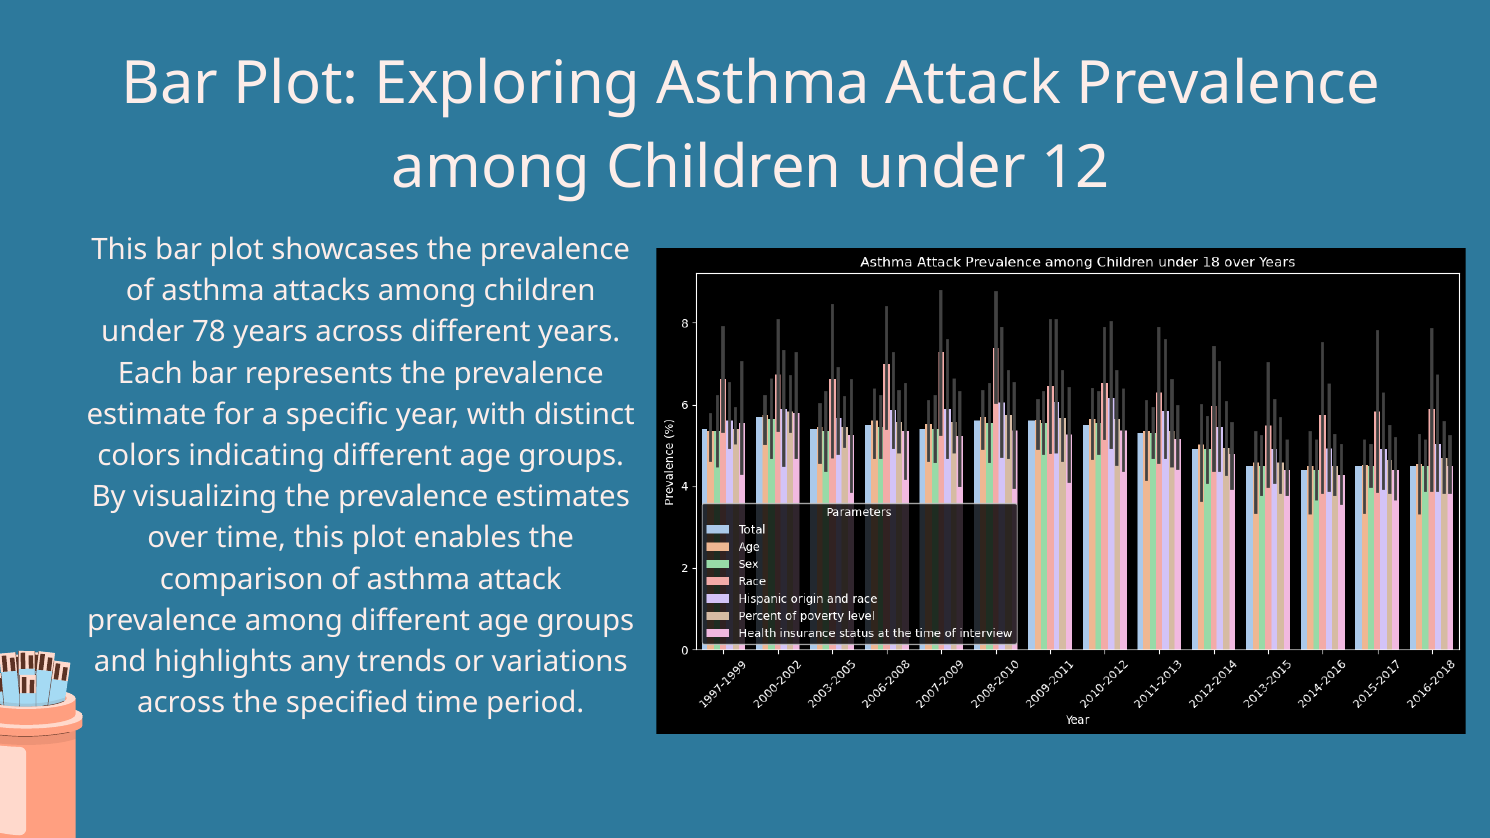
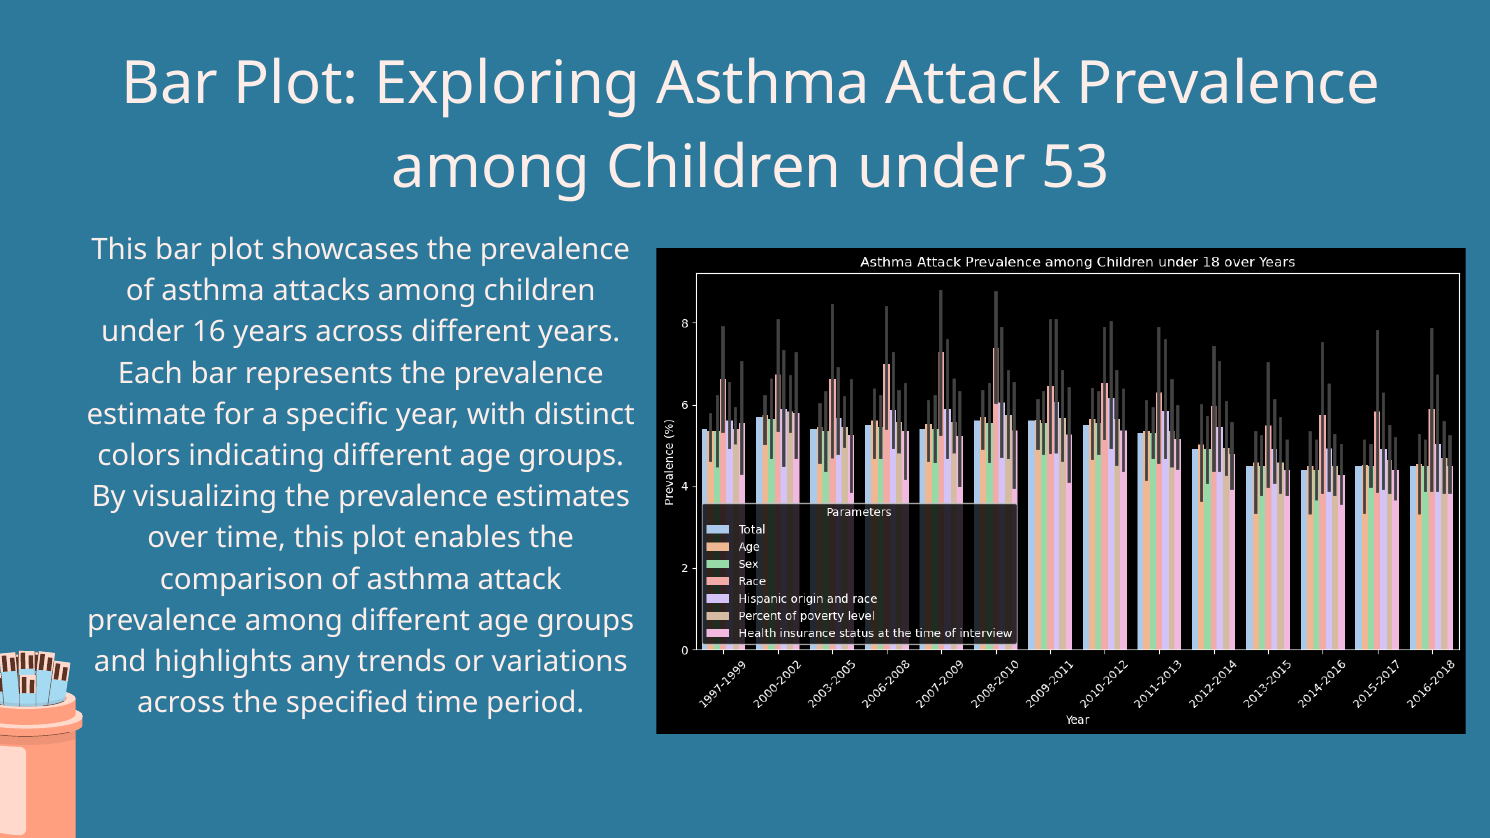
12: 12 -> 53
78: 78 -> 16
